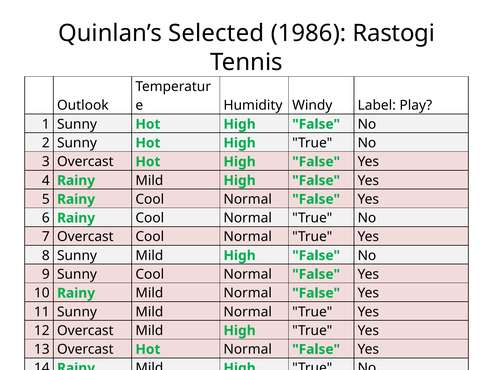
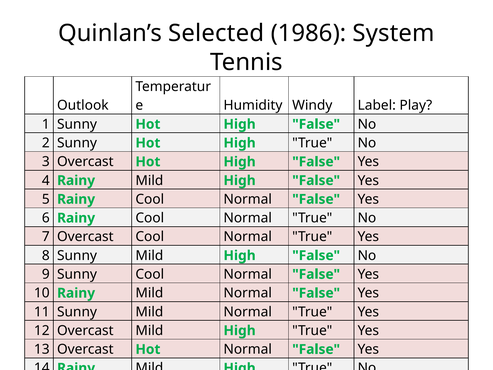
Rastogi: Rastogi -> System
